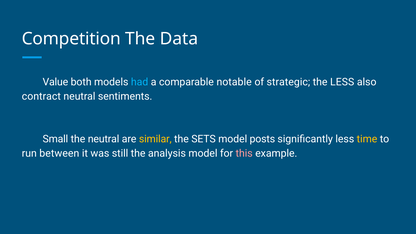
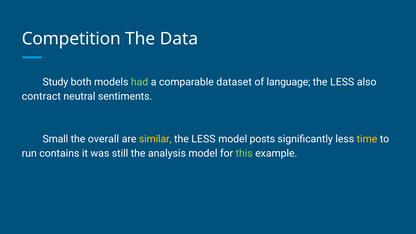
Value: Value -> Study
had colour: light blue -> light green
notable: notable -> dataset
strategic: strategic -> language
the neutral: neutral -> overall
SETS at (204, 139): SETS -> LESS
between: between -> contains
this colour: pink -> light green
